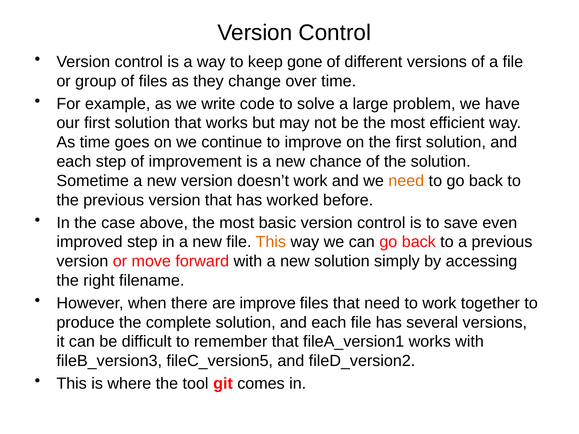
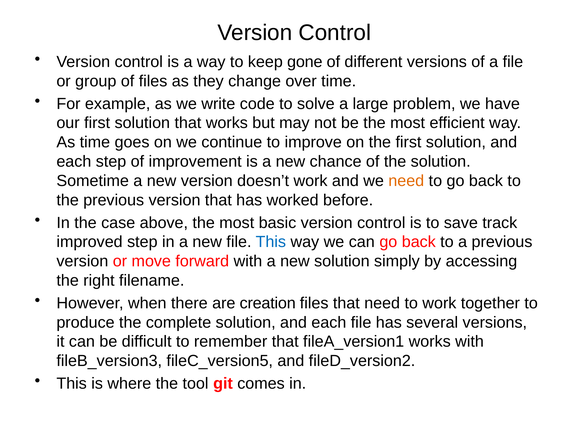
even: even -> track
This at (271, 242) colour: orange -> blue
are improve: improve -> creation
